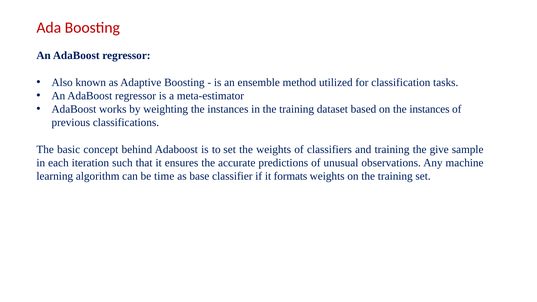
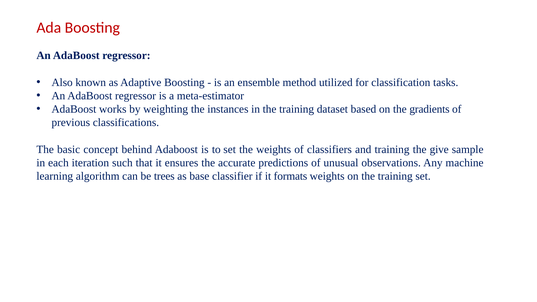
on the instances: instances -> gradients
time: time -> trees
